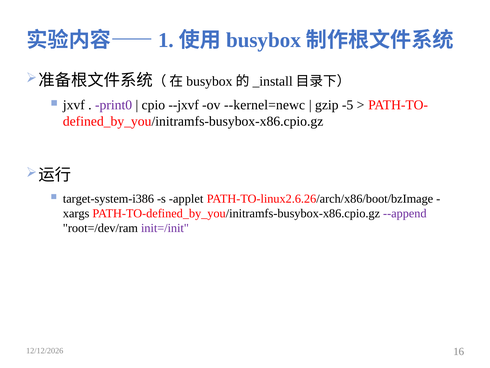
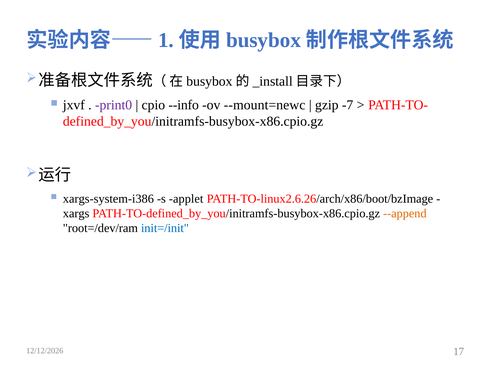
--jxvf: --jxvf -> --info
--kernel=newc: --kernel=newc -> --mount=newc
-5: -5 -> -7
target-system-i386: target-system-i386 -> xargs-system-i386
--append colour: purple -> orange
init=/init colour: purple -> blue
16: 16 -> 17
